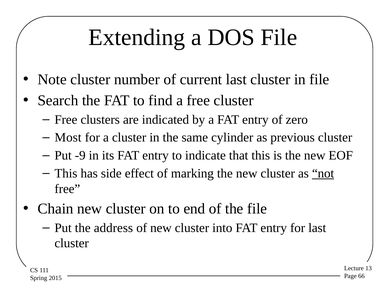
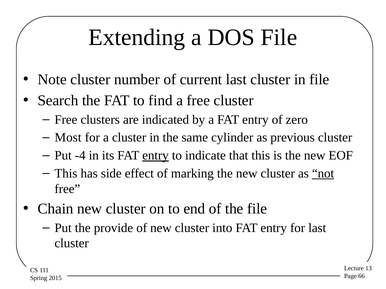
-9: -9 -> -4
entry at (155, 156) underline: none -> present
address: address -> provide
